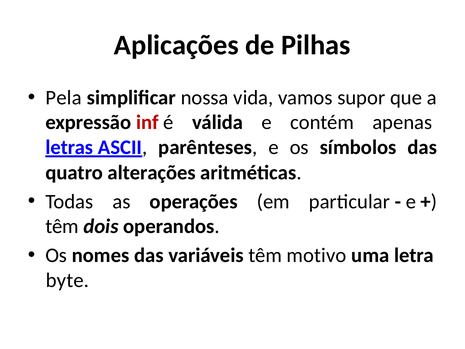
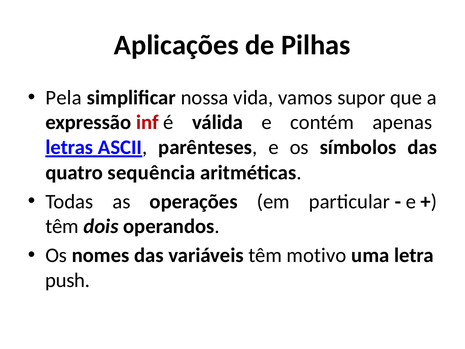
alterações: alterações -> sequência
byte: byte -> push
